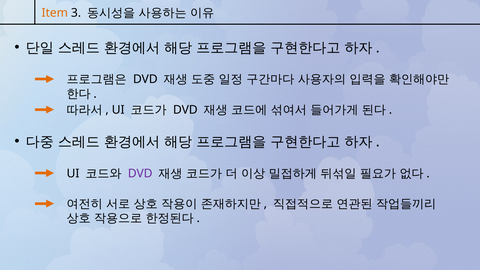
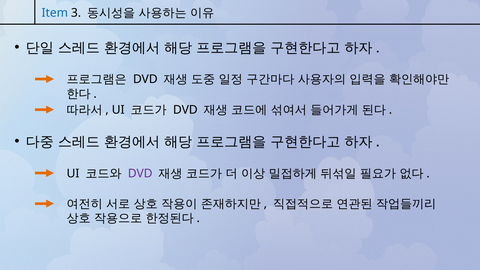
Item colour: orange -> blue
